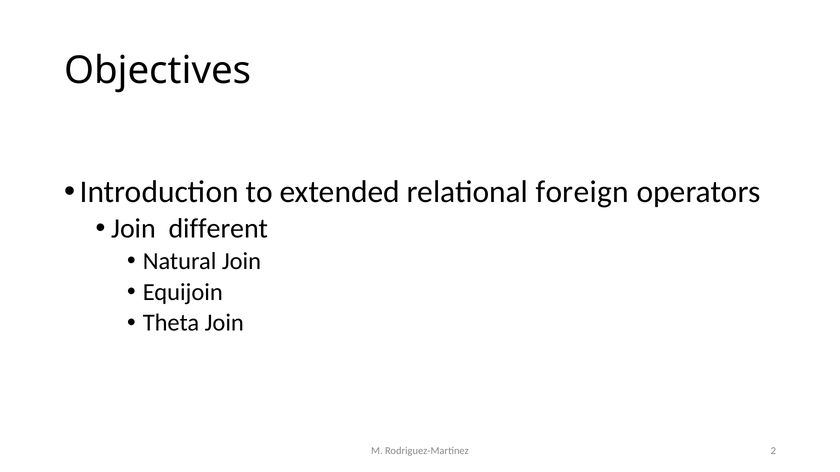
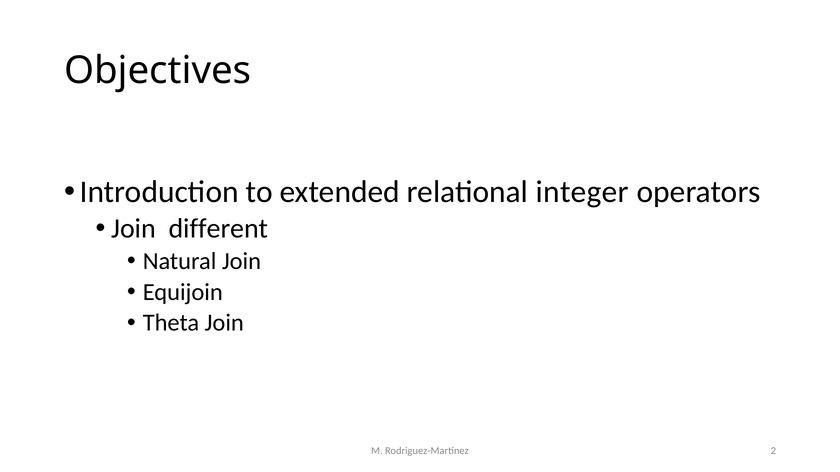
foreign: foreign -> integer
